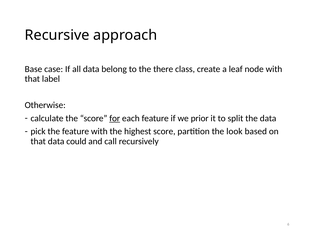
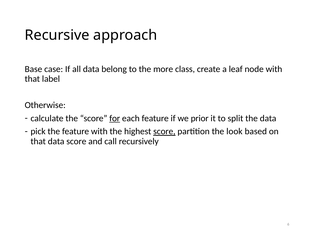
there: there -> more
score at (164, 132) underline: none -> present
data could: could -> score
